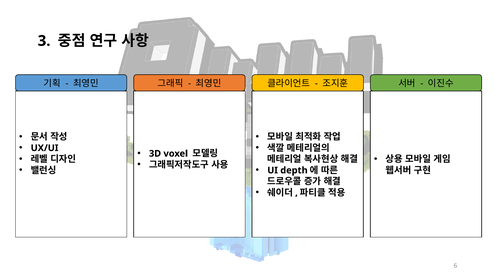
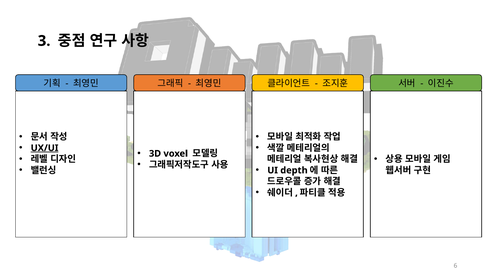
UX/UI underline: none -> present
